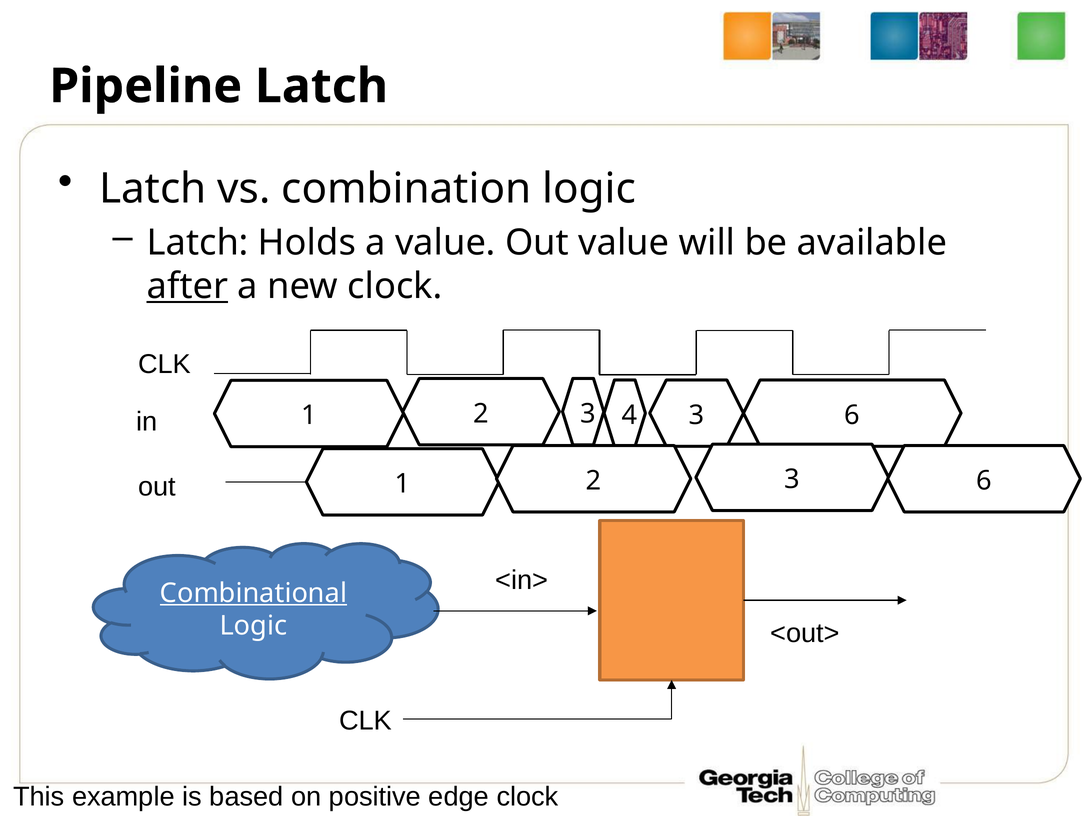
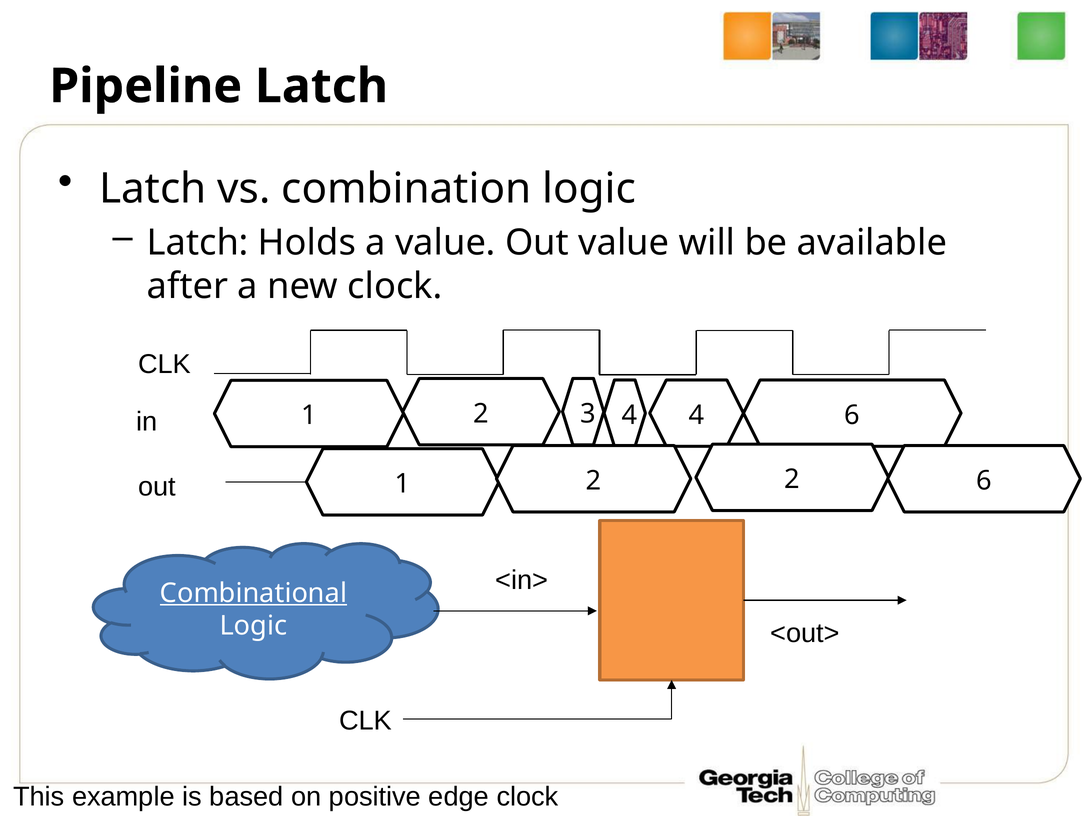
after underline: present -> none
4 3: 3 -> 4
3 at (792, 479): 3 -> 2
